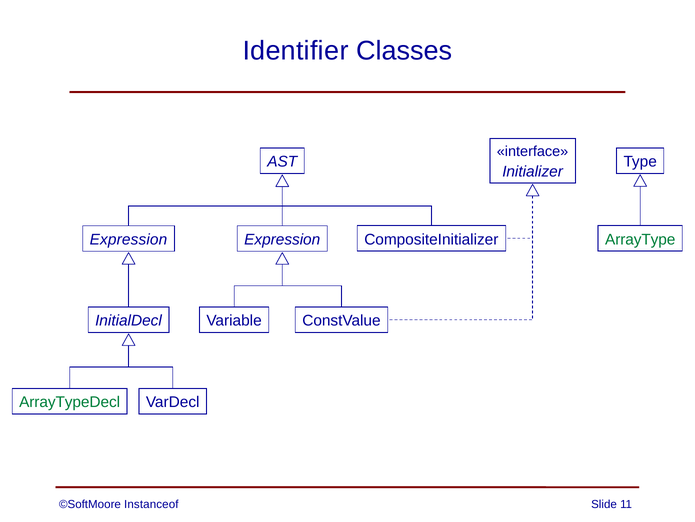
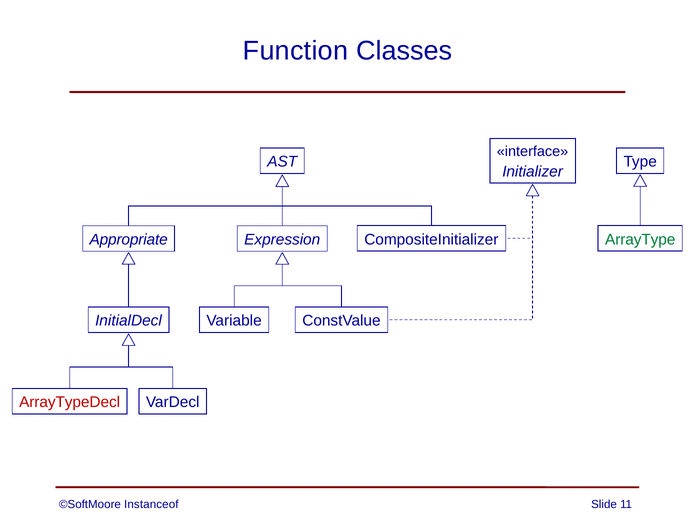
Identifier: Identifier -> Function
Expression at (128, 239): Expression -> Appropriate
ArrayTypeDecl colour: green -> red
